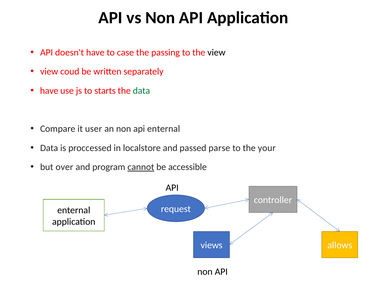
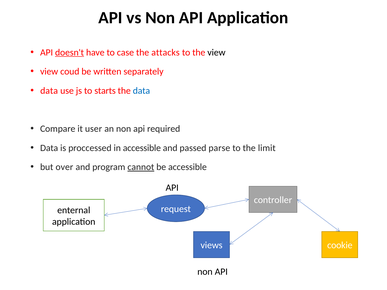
doesn't underline: none -> present
passing: passing -> attacks
have at (49, 91): have -> data
data at (141, 91) colour: green -> blue
an non api enternal: enternal -> required
in localstore: localstore -> accessible
your: your -> limit
allows: allows -> cookie
